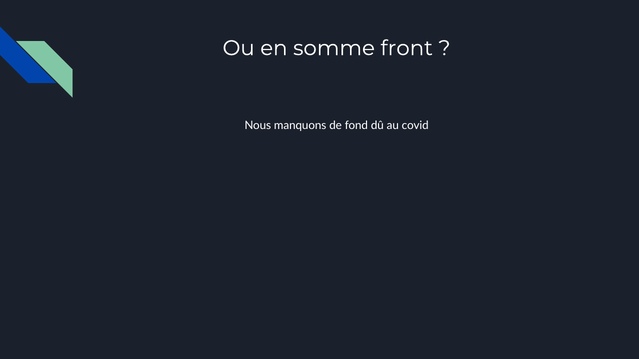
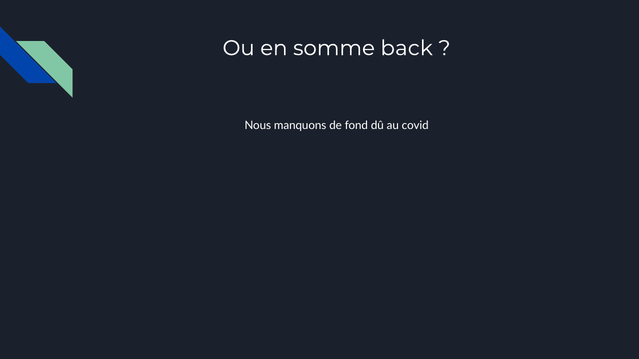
front: front -> back
